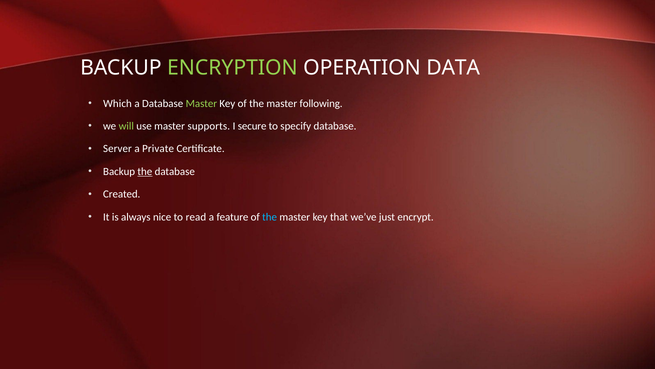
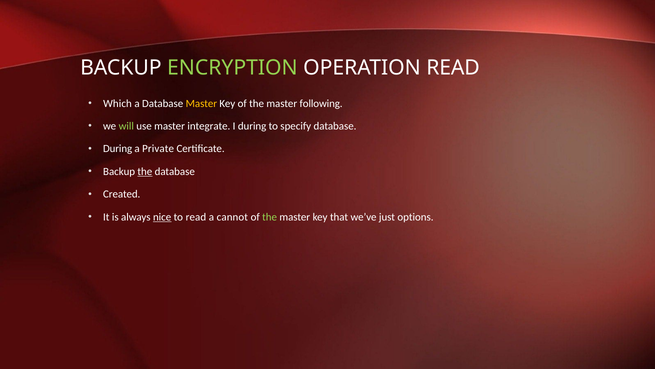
OPERATION DATA: DATA -> READ
Master at (201, 103) colour: light green -> yellow
supports: supports -> integrate
I secure: secure -> during
Server at (118, 149): Server -> During
nice underline: none -> present
feature: feature -> cannot
the at (270, 217) colour: light blue -> light green
encrypt: encrypt -> options
